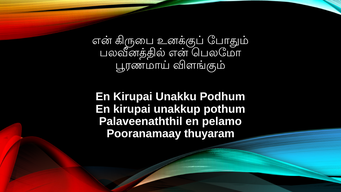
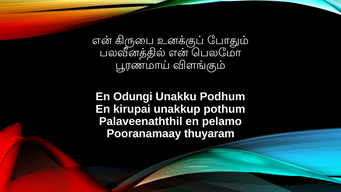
Kirupai at (133, 97): Kirupai -> Odungi
